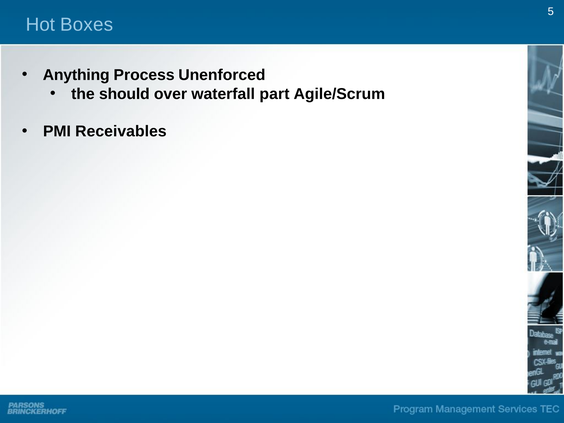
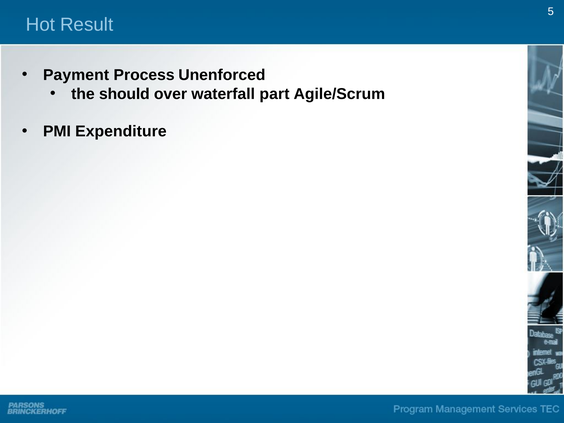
Boxes: Boxes -> Result
Anything: Anything -> Payment
Receivables: Receivables -> Expenditure
